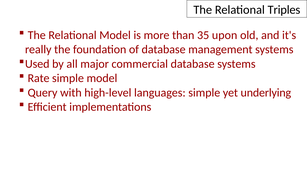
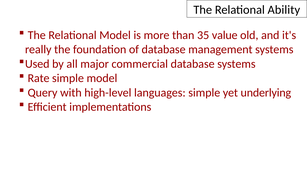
Triples: Triples -> Ability
upon: upon -> value
